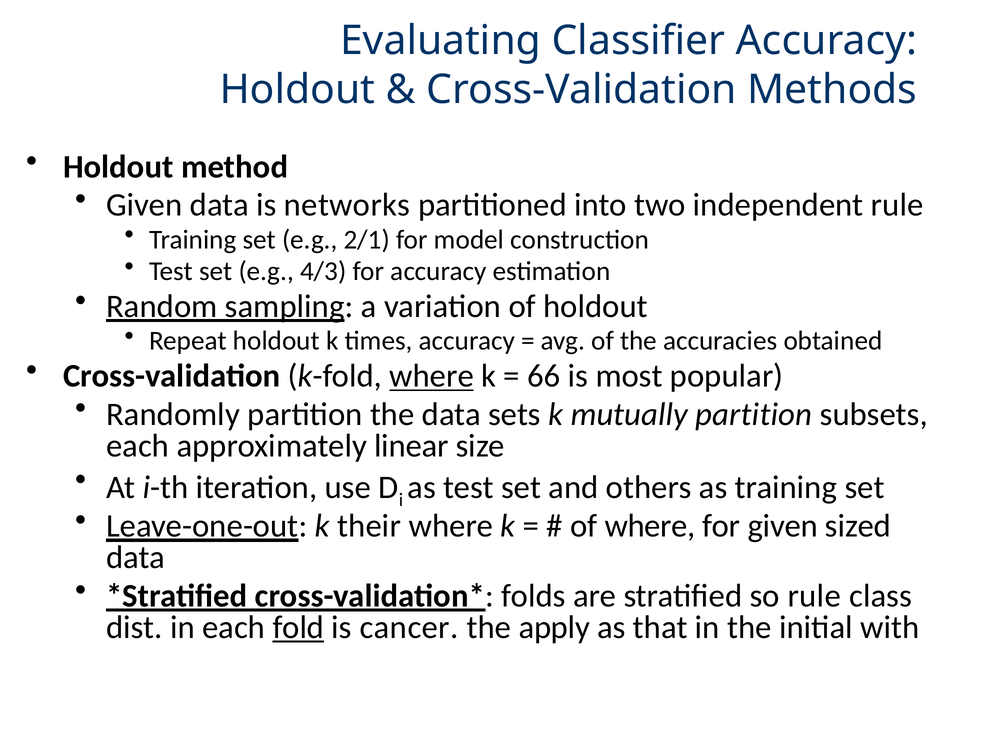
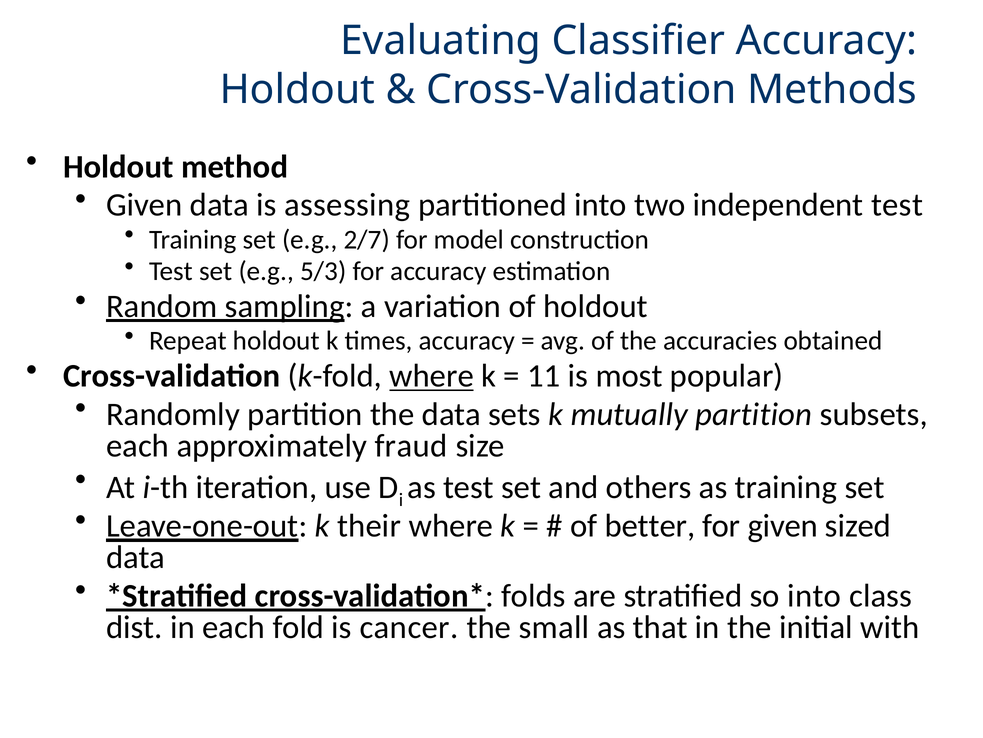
networks: networks -> assessing
independent rule: rule -> test
2/1: 2/1 -> 2/7
4/3: 4/3 -> 5/3
66: 66 -> 11
linear: linear -> fraud
of where: where -> better
so rule: rule -> into
fold underline: present -> none
apply: apply -> small
